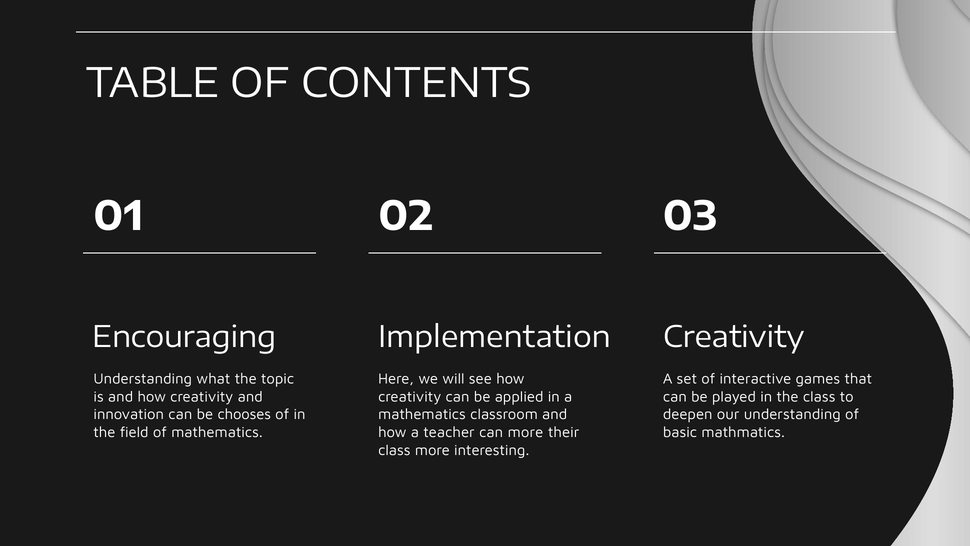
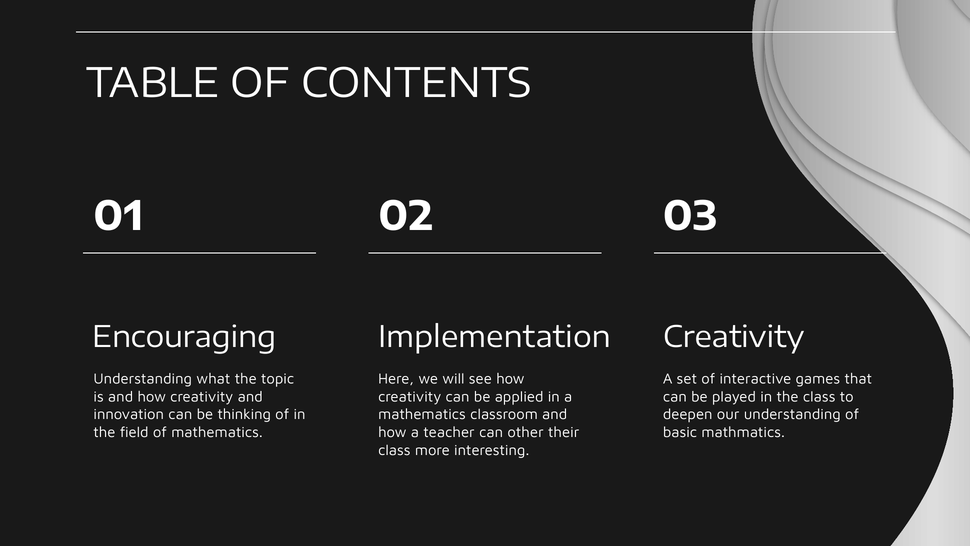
chooses: chooses -> thinking
can more: more -> other
